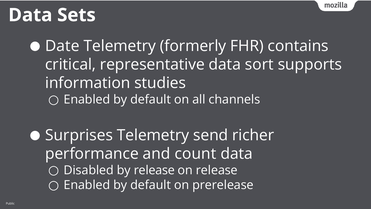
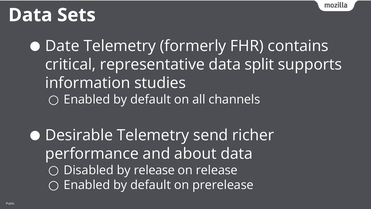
sort: sort -> split
Surprises: Surprises -> Desirable
count: count -> about
